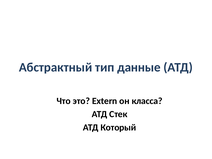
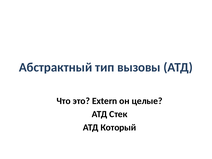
данные: данные -> вызовы
класса: класса -> целые
